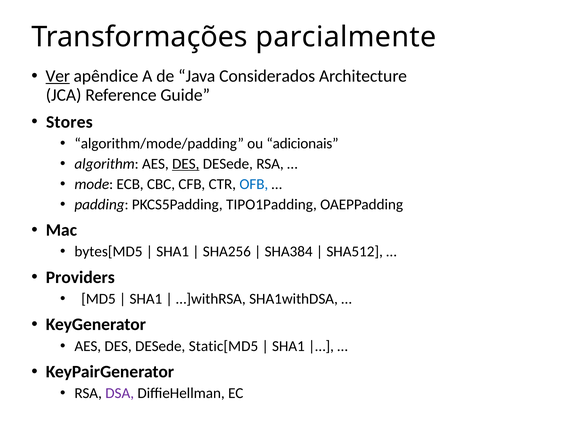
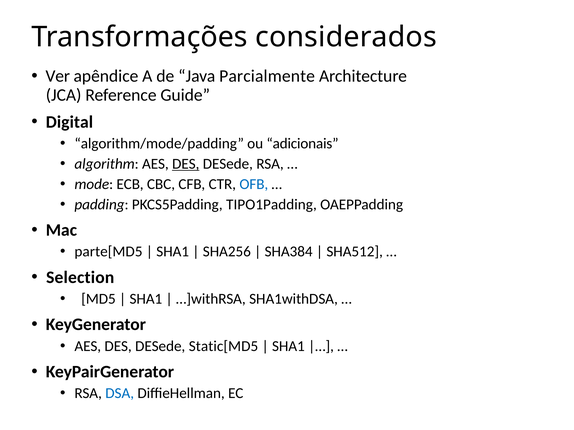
parcialmente: parcialmente -> considerados
Ver underline: present -> none
Considerados: Considerados -> Parcialmente
Stores: Stores -> Digital
bytes[MD5: bytes[MD5 -> parte[MD5
Providers: Providers -> Selection
DSA colour: purple -> blue
